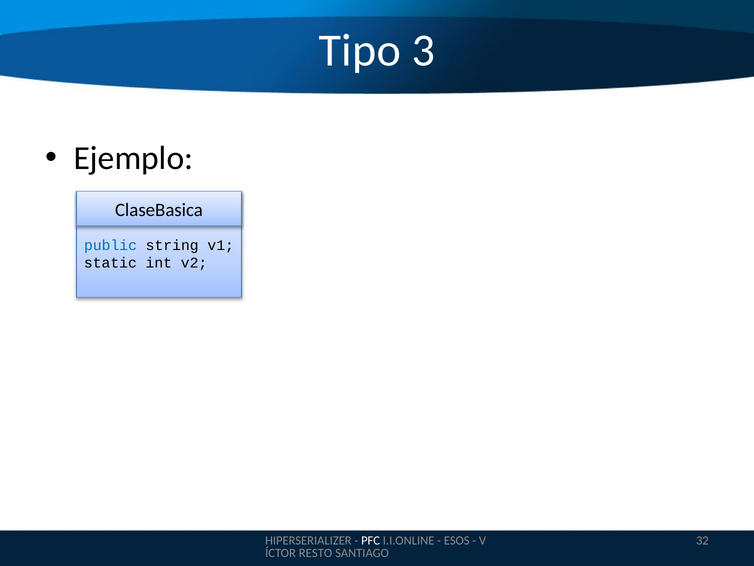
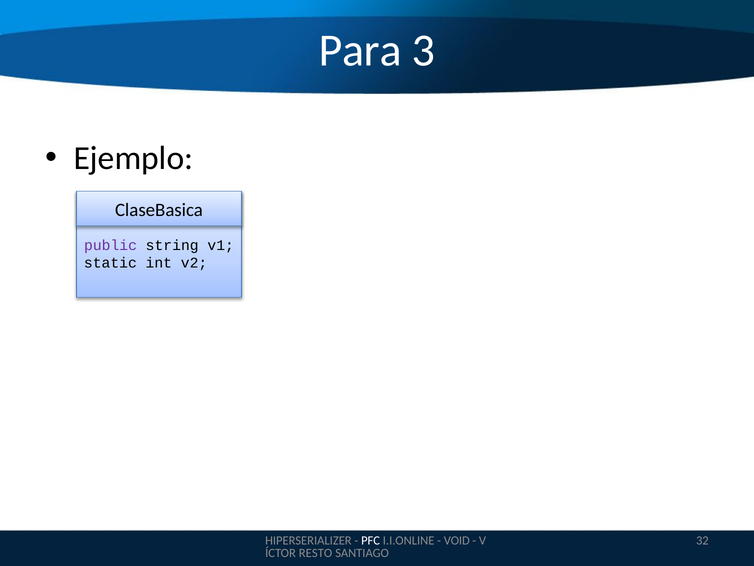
Tipo: Tipo -> Para
public colour: blue -> purple
ESOS: ESOS -> VOID
